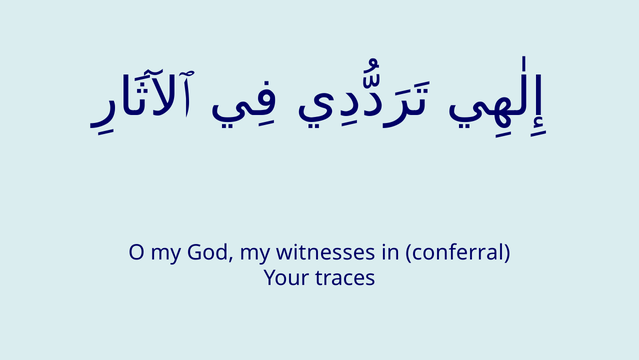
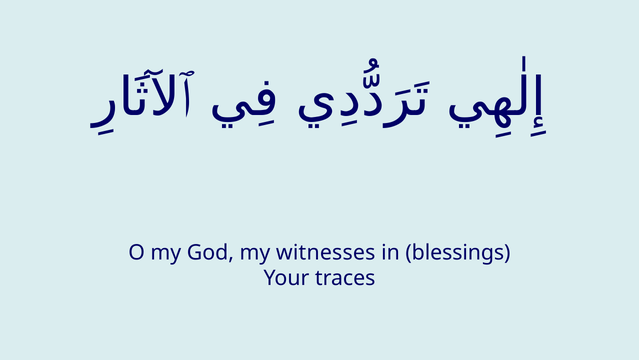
conferral: conferral -> blessings
